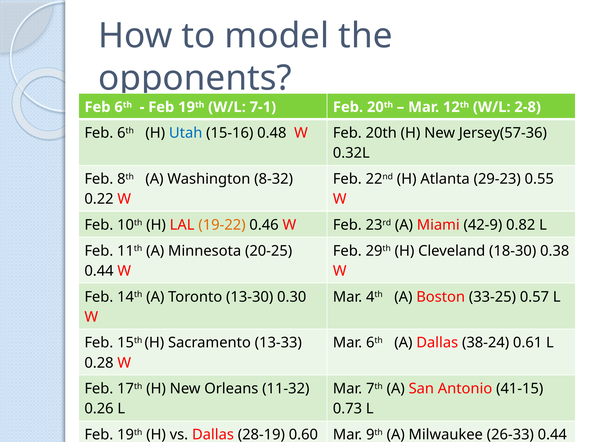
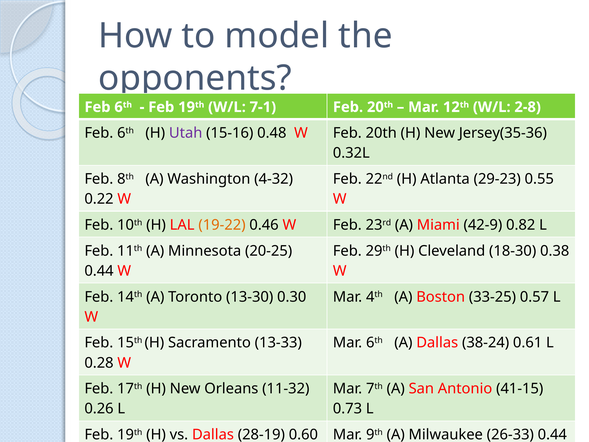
Utah colour: blue -> purple
Jersey(57-36: Jersey(57-36 -> Jersey(35-36
8-32: 8-32 -> 4-32
